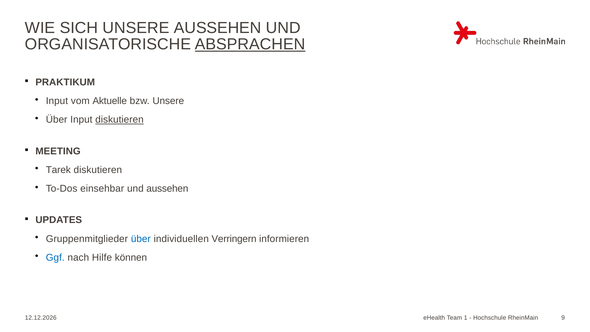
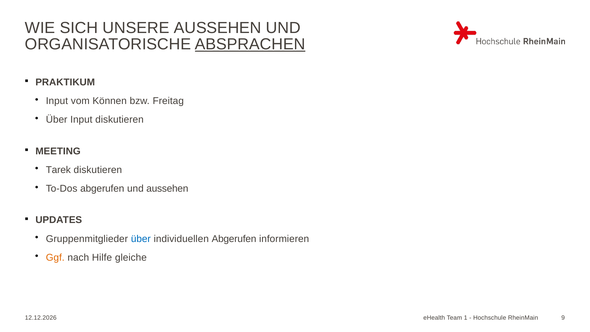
Aktuelle: Aktuelle -> Können
bzw Unsere: Unsere -> Freitag
diskutieren at (119, 120) underline: present -> none
To-Dos einsehbar: einsehbar -> abgerufen
individuellen Verringern: Verringern -> Abgerufen
Ggf colour: blue -> orange
können: können -> gleiche
